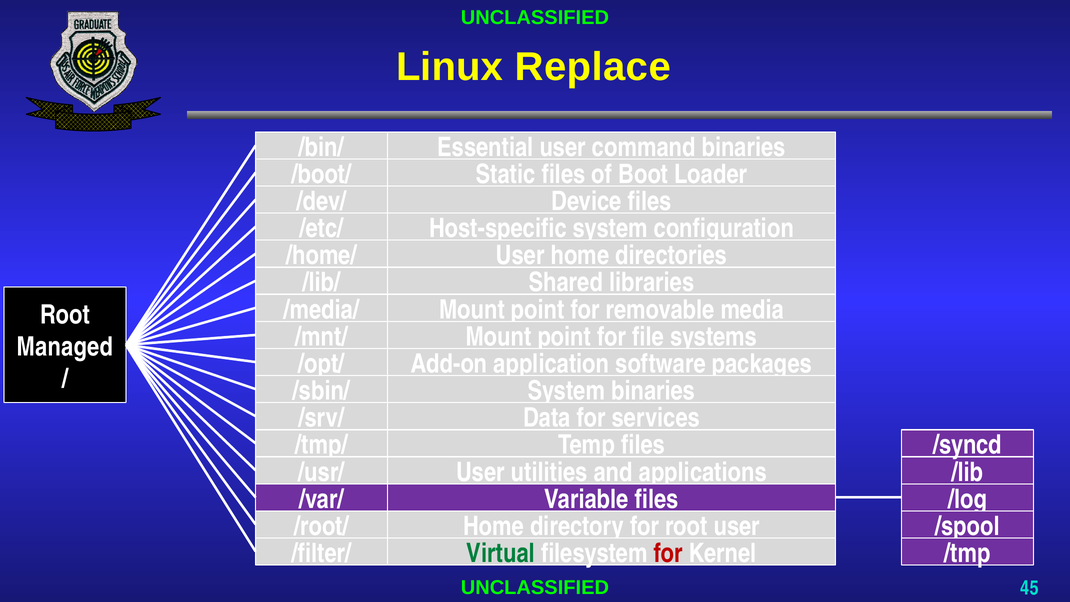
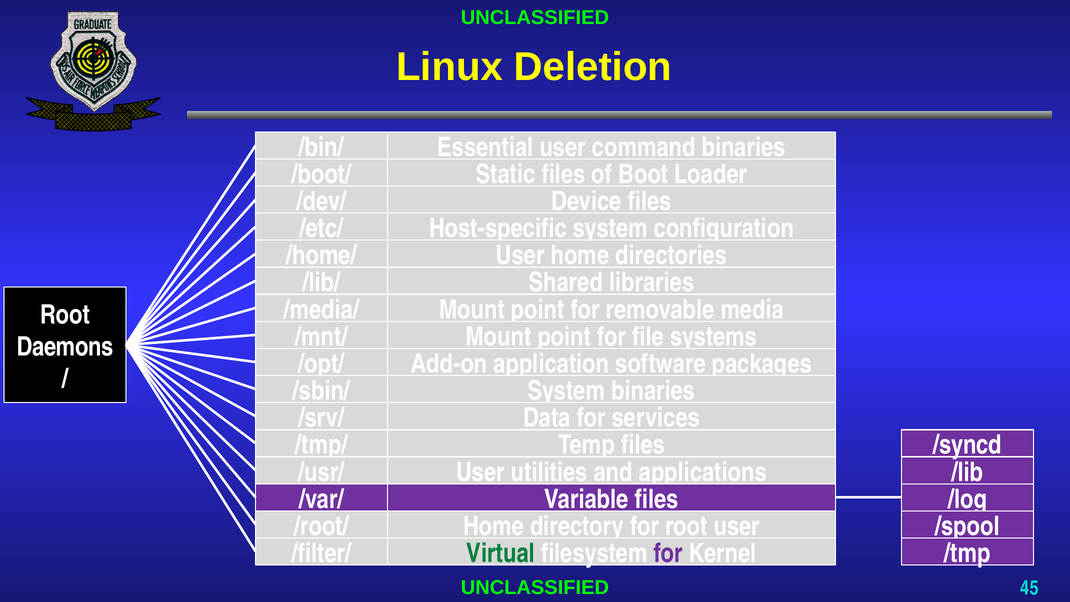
Replace: Replace -> Deletion
Managed: Managed -> Daemons
for at (668, 553) colour: red -> purple
